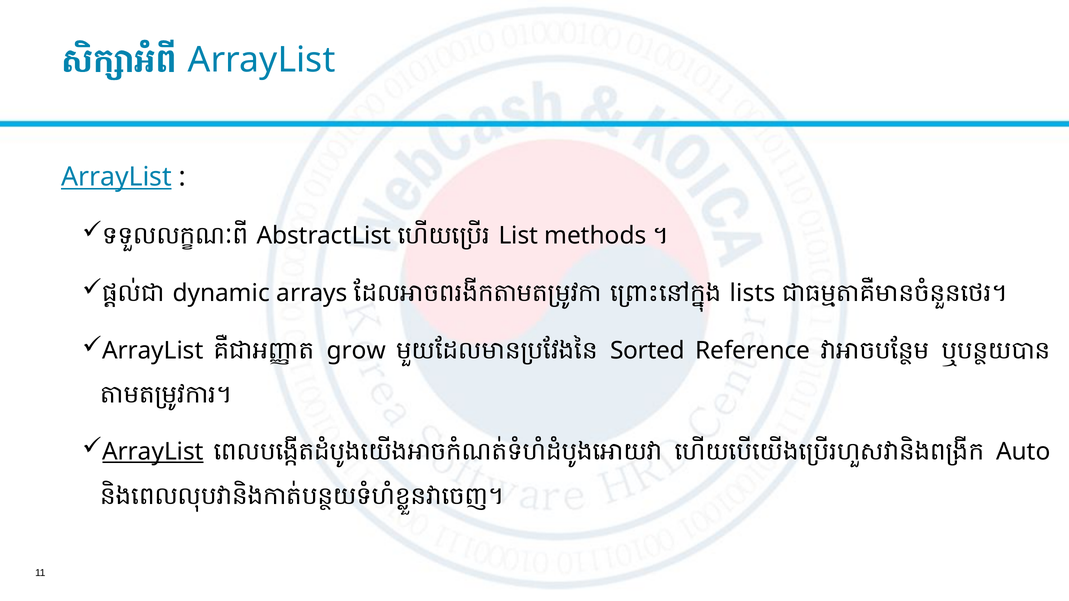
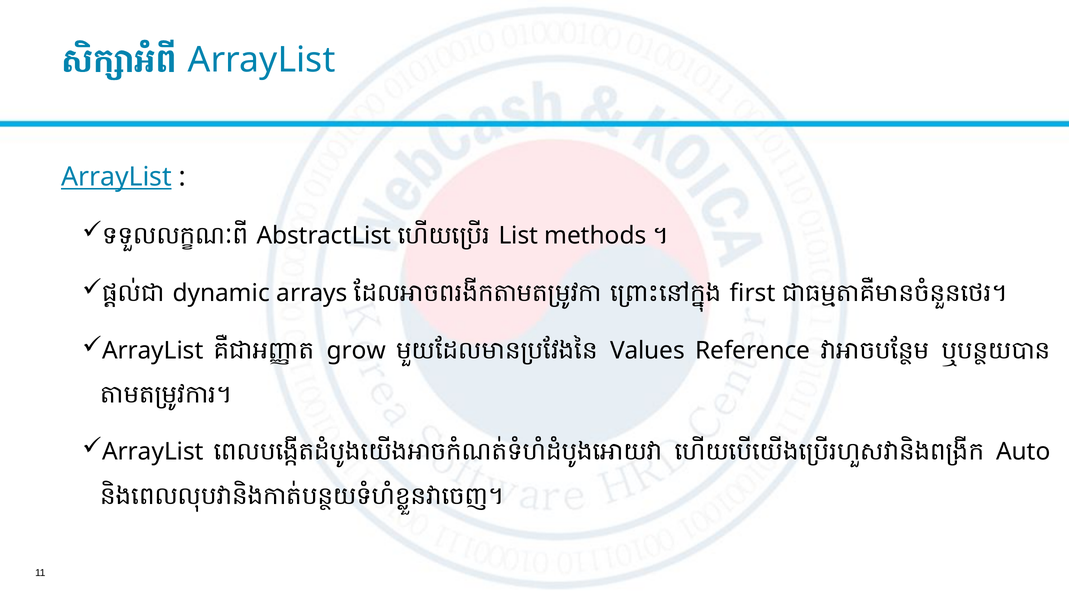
lists: lists -> first
Sorted: Sorted -> Values
ArrayList at (153, 452) underline: present -> none
